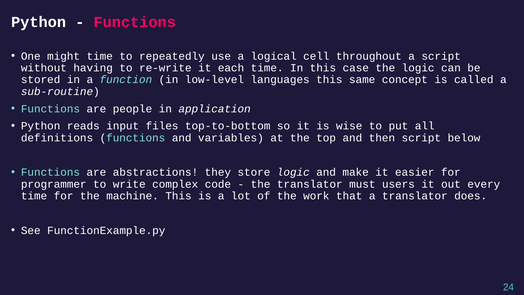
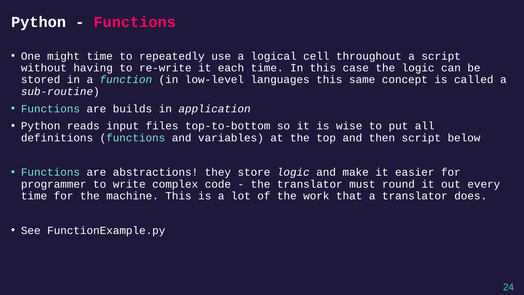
people: people -> builds
users: users -> round
